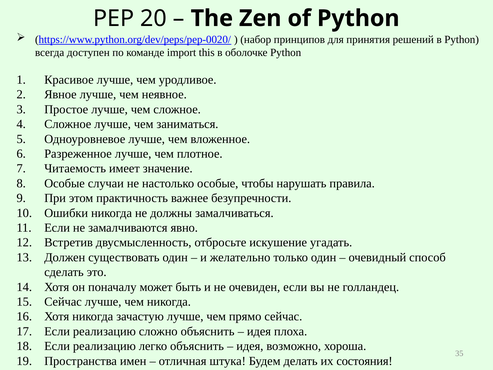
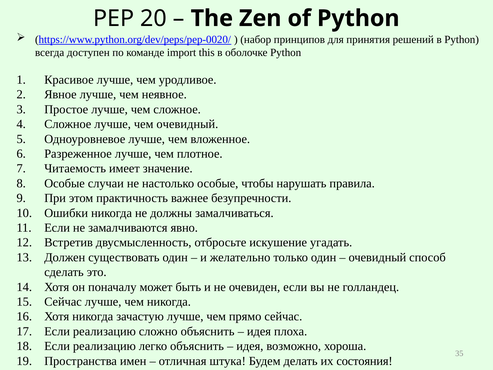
чем заниматься: заниматься -> очевидный
